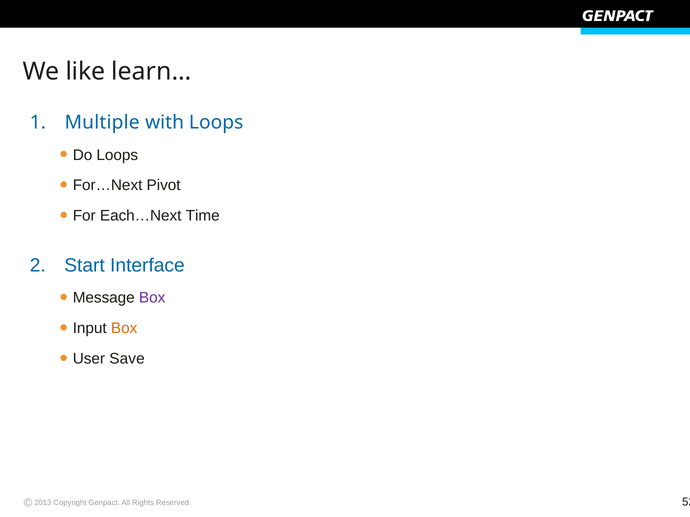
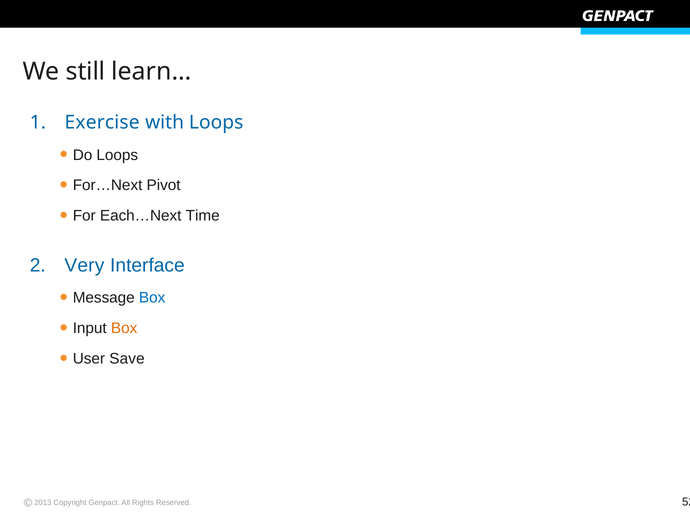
like: like -> still
Multiple: Multiple -> Exercise
Start: Start -> Very
Box at (152, 298) colour: purple -> blue
